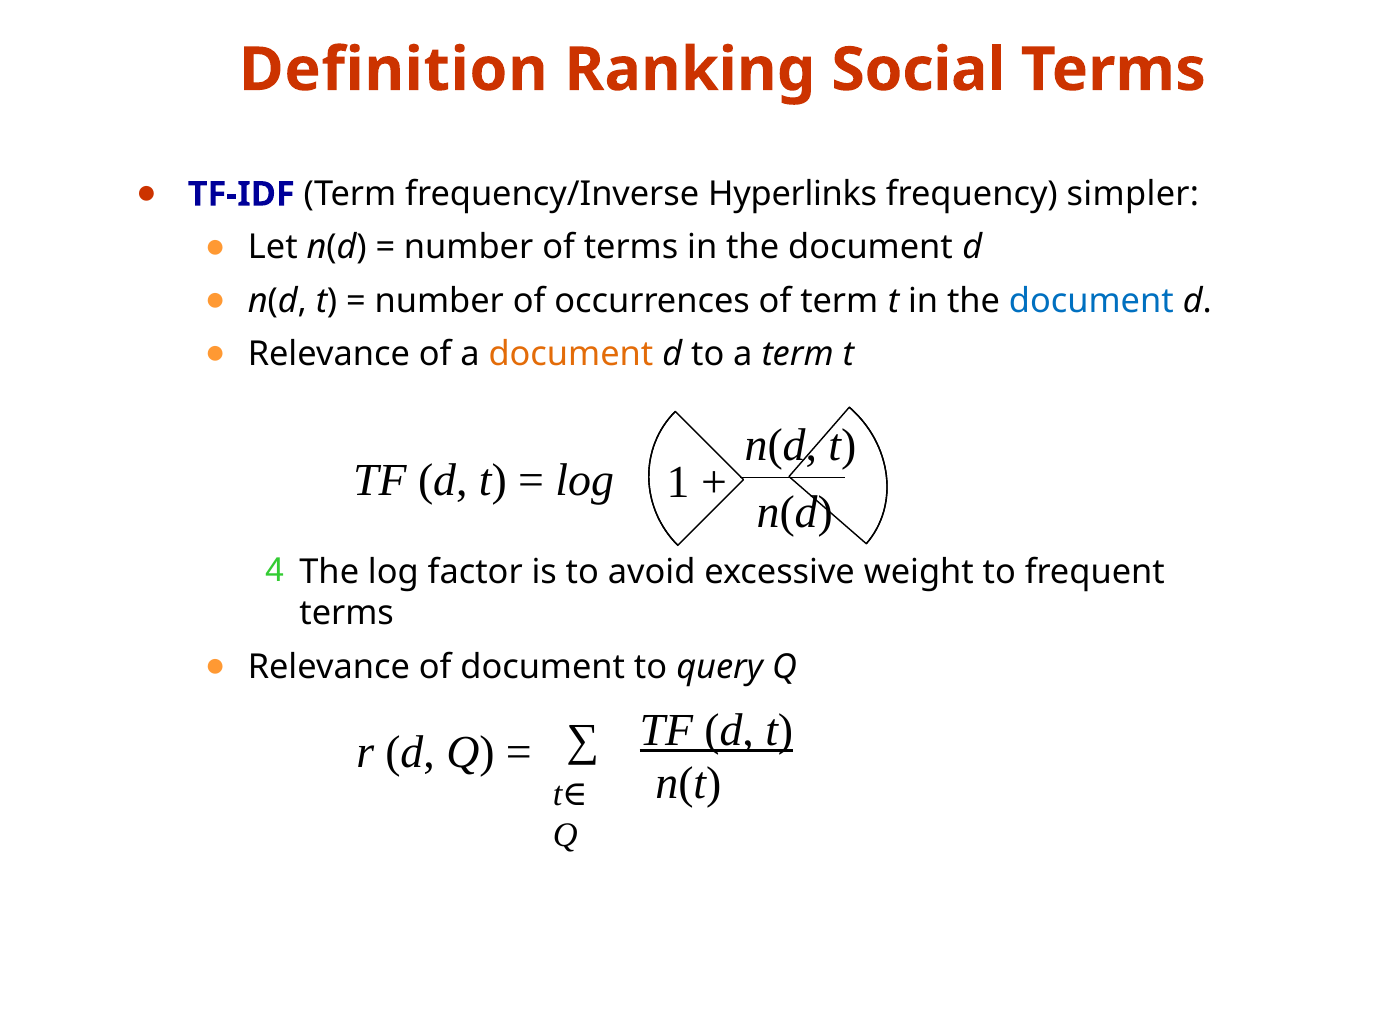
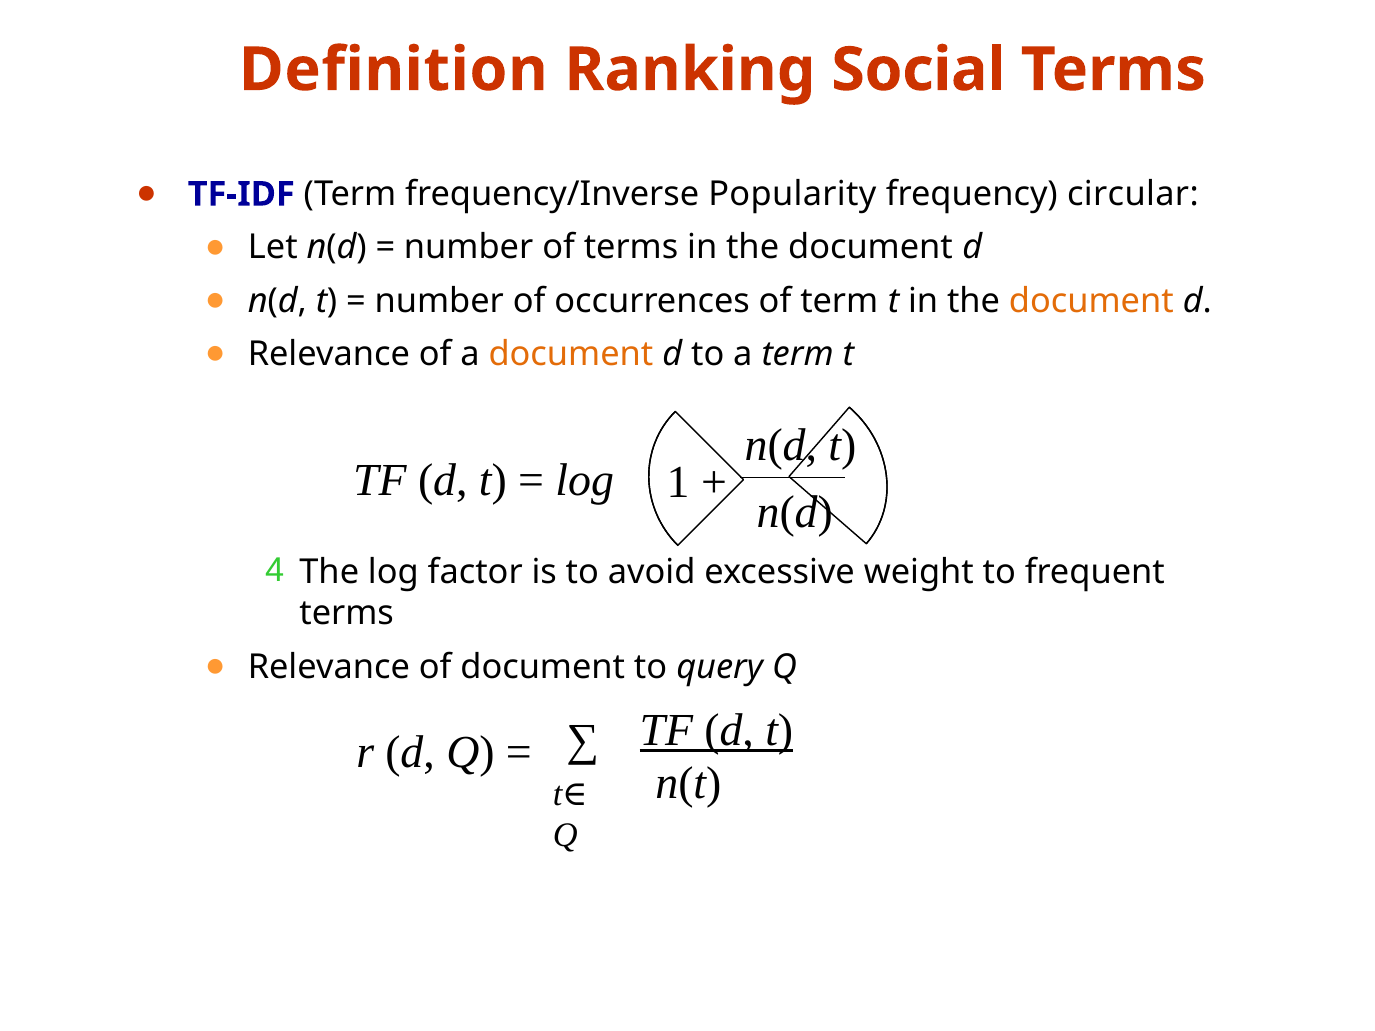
Hyperlinks: Hyperlinks -> Popularity
simpler: simpler -> circular
document at (1091, 301) colour: blue -> orange
